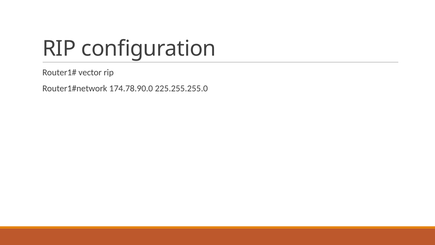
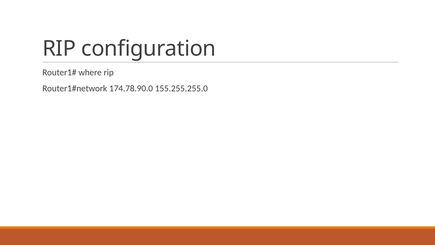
vector: vector -> where
225.255.255.0: 225.255.255.0 -> 155.255.255.0
